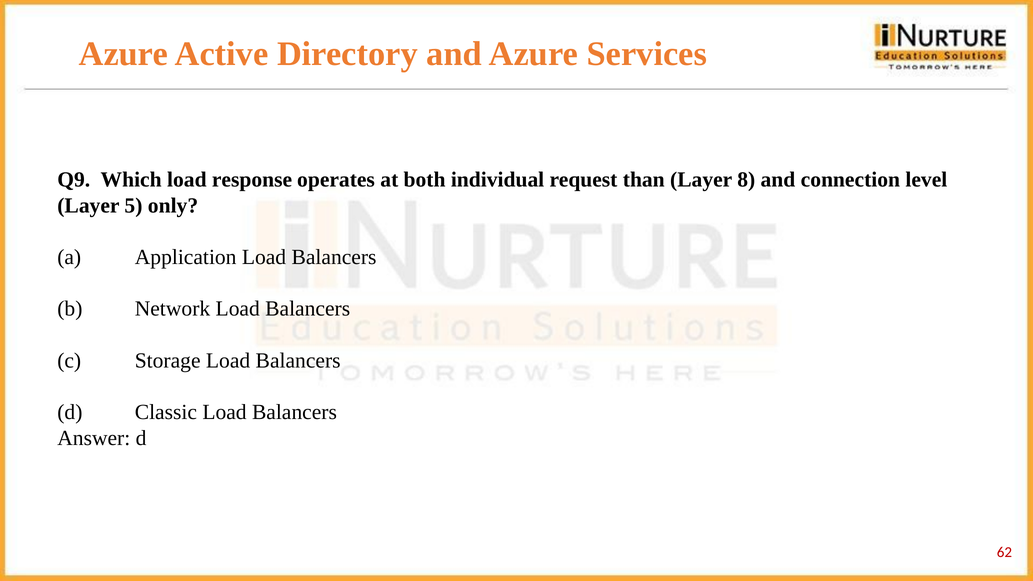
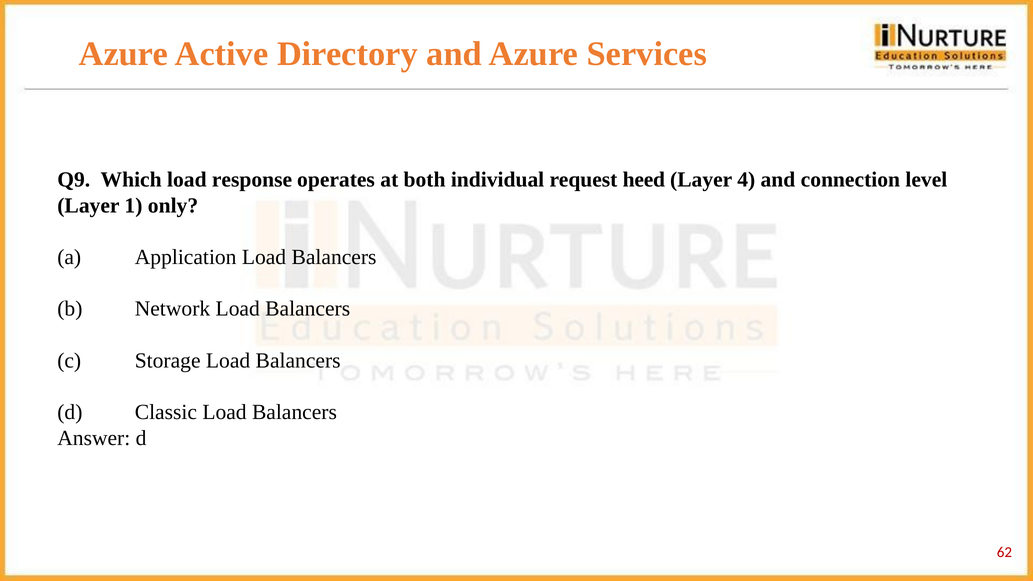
than: than -> heed
8: 8 -> 4
5: 5 -> 1
